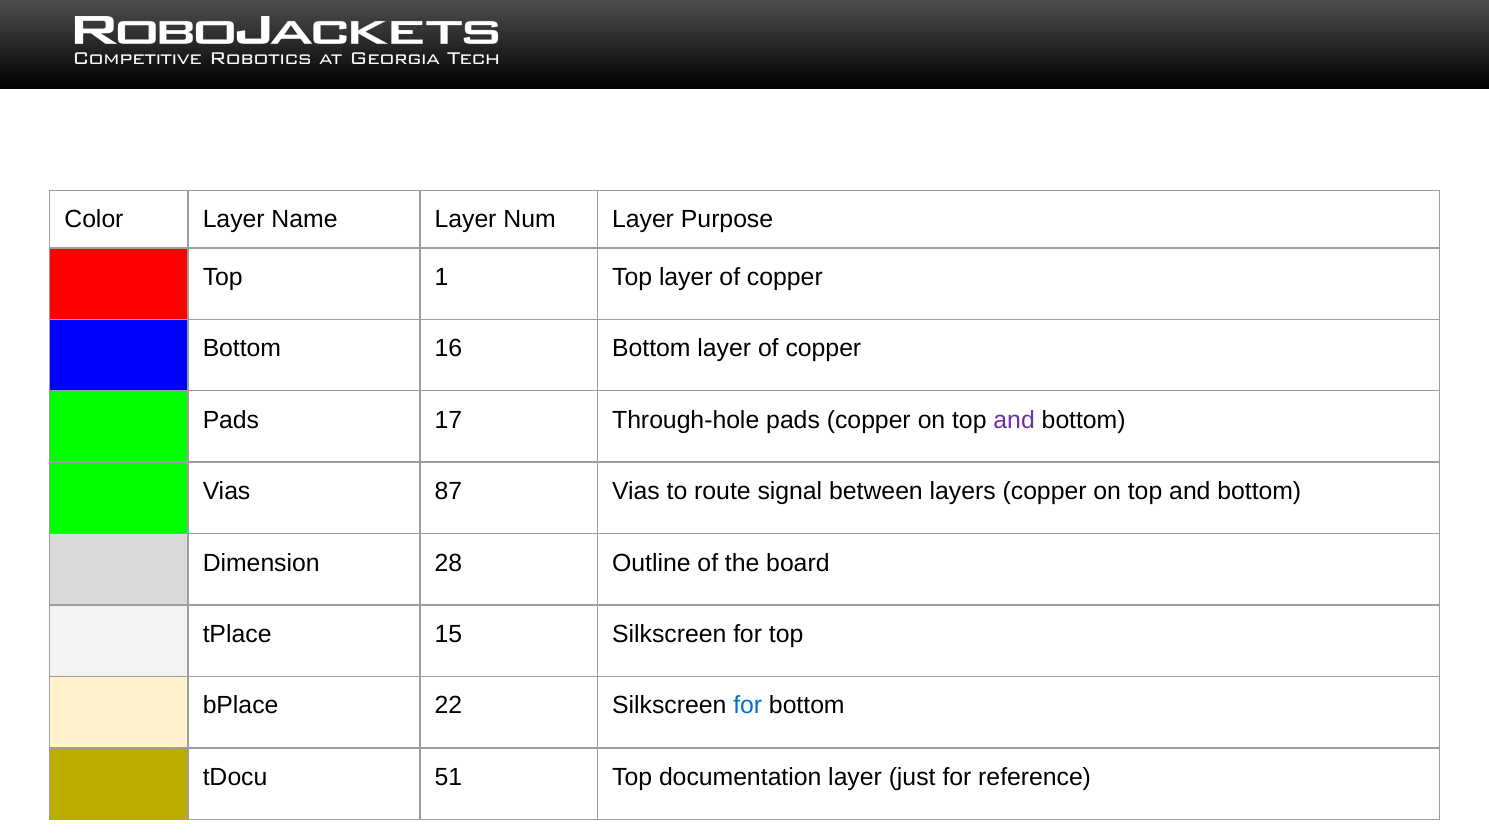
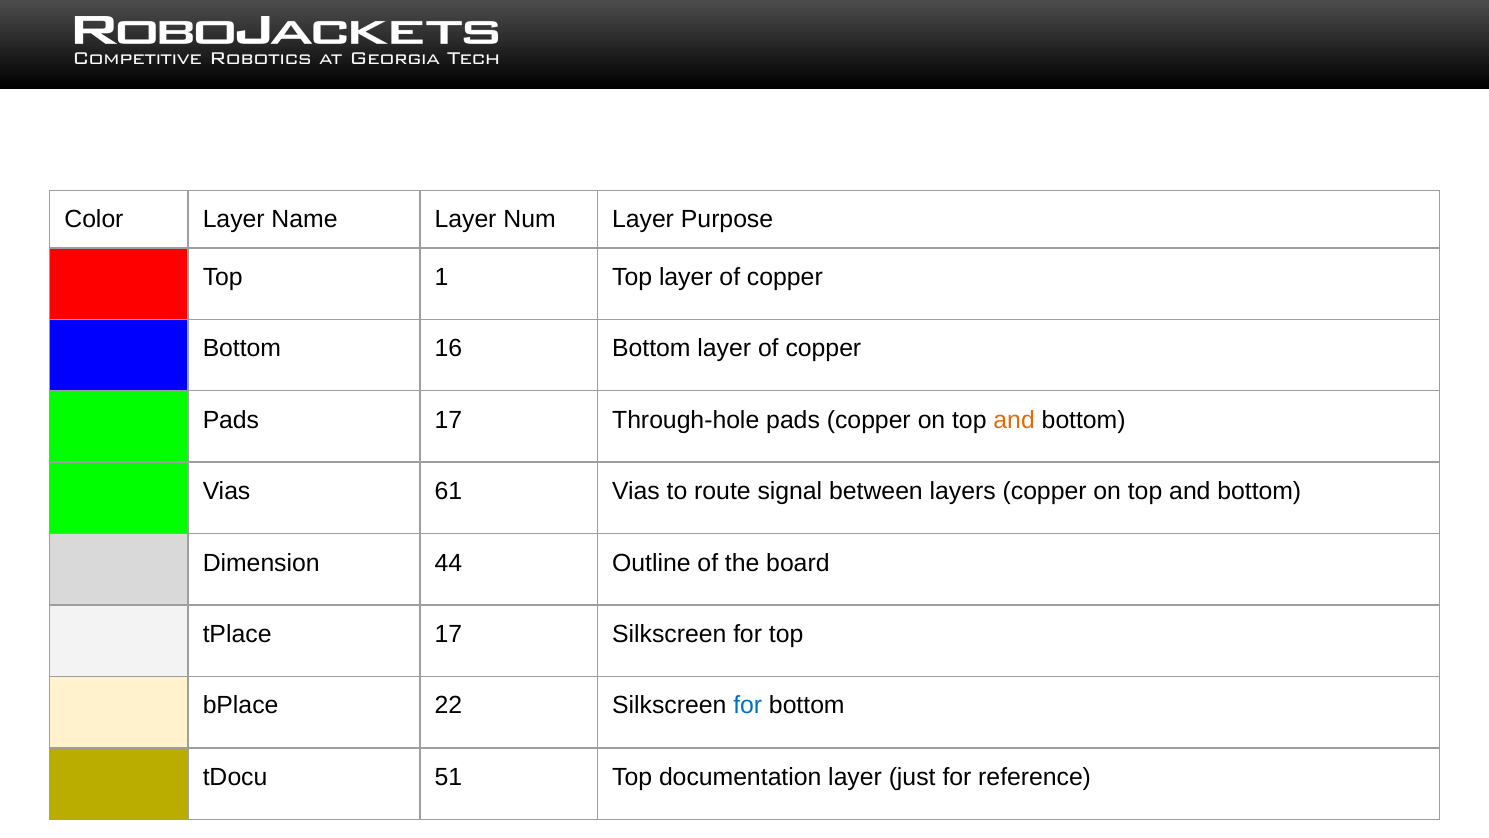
and at (1014, 420) colour: purple -> orange
87: 87 -> 61
28: 28 -> 44
tPlace 15: 15 -> 17
